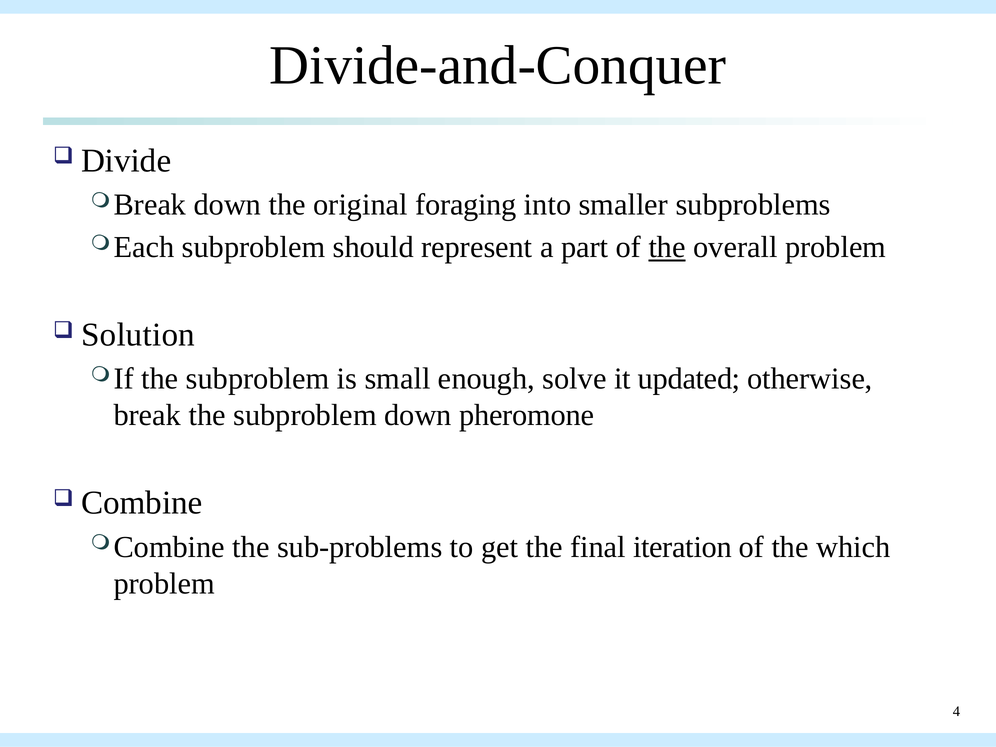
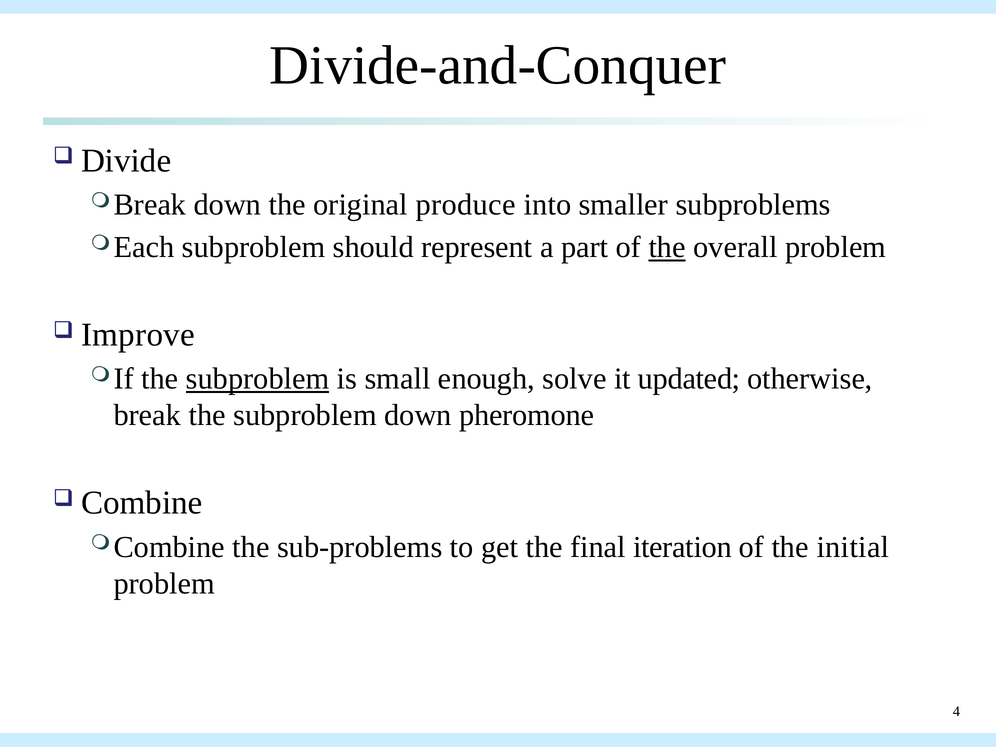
foraging: foraging -> produce
Solution: Solution -> Improve
subproblem at (258, 379) underline: none -> present
which: which -> initial
